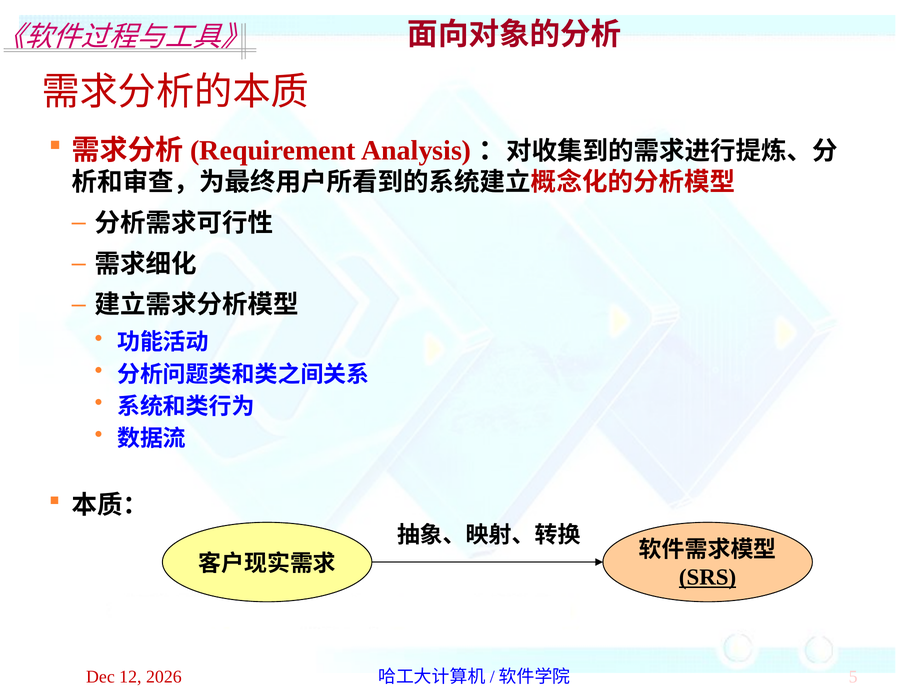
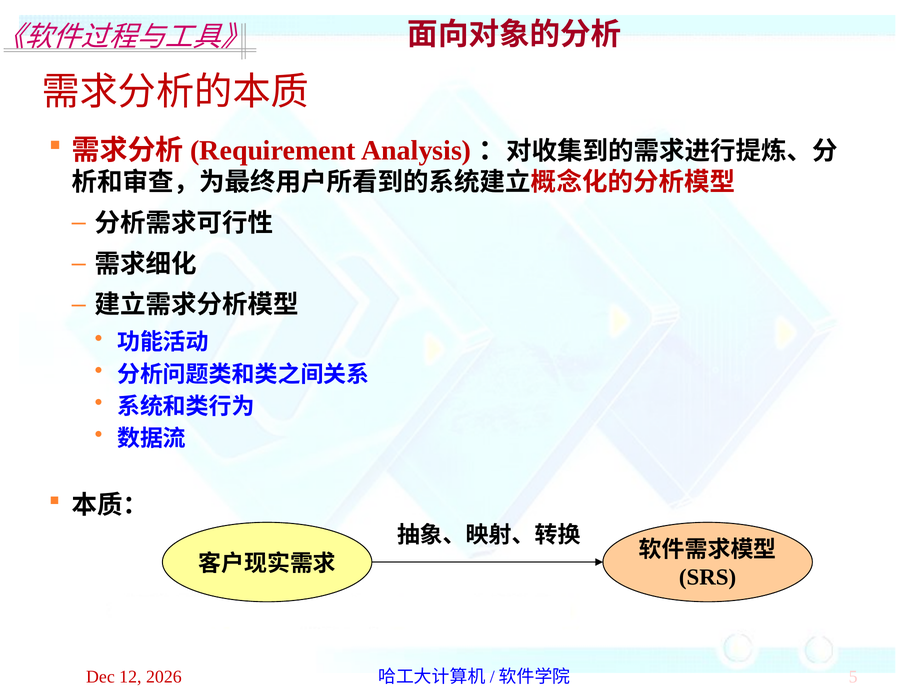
SRS underline: present -> none
